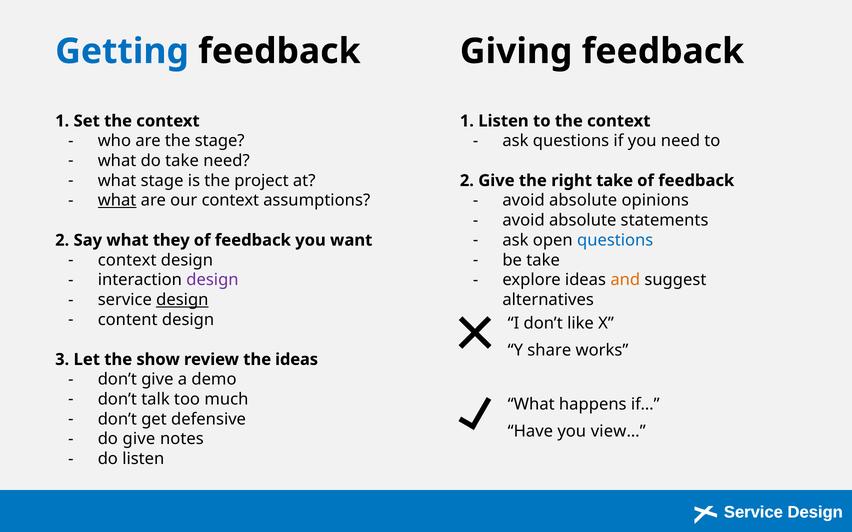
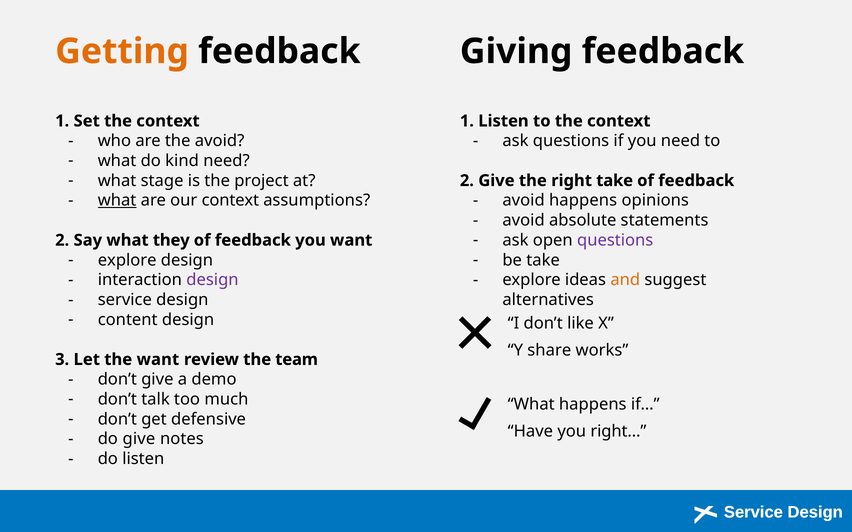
Getting colour: blue -> orange
the stage: stage -> avoid
do take: take -> kind
absolute at (583, 201): absolute -> happens
questions at (615, 240) colour: blue -> purple
context at (127, 260): context -> explore
design at (182, 300) underline: present -> none
the show: show -> want
the ideas: ideas -> team
view…: view… -> right…
